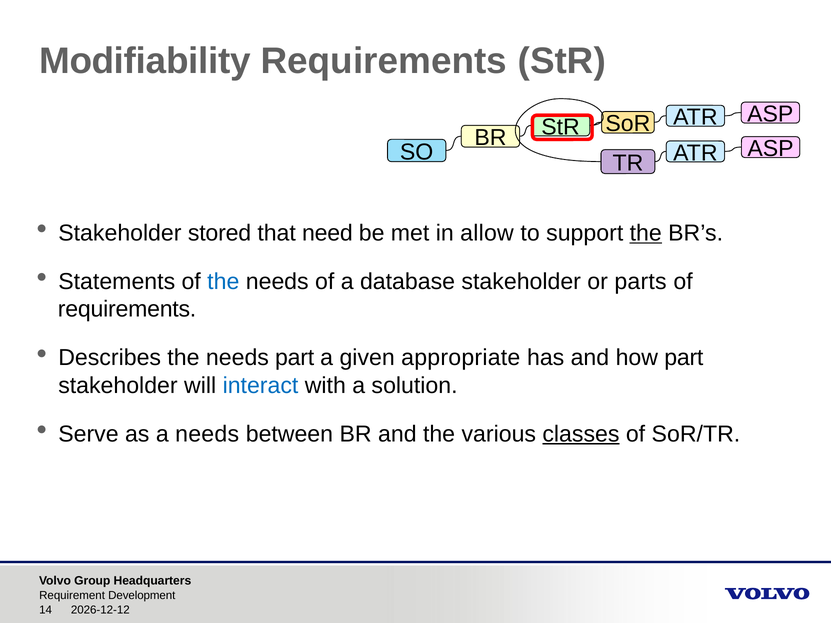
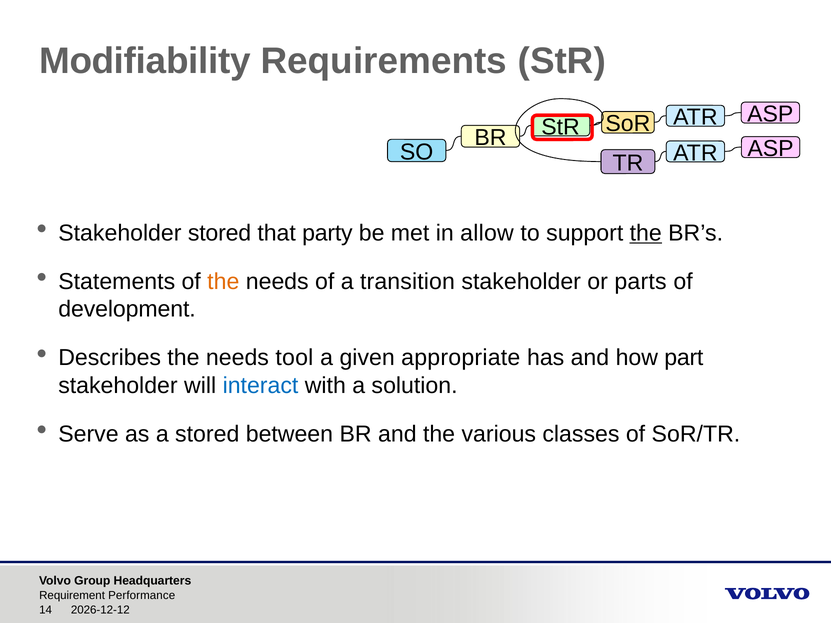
need: need -> party
the at (223, 282) colour: blue -> orange
database: database -> transition
requirements at (127, 309): requirements -> development
needs part: part -> tool
a needs: needs -> stored
classes underline: present -> none
Development: Development -> Performance
